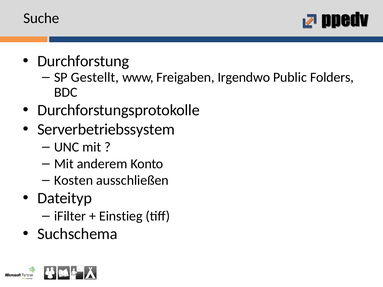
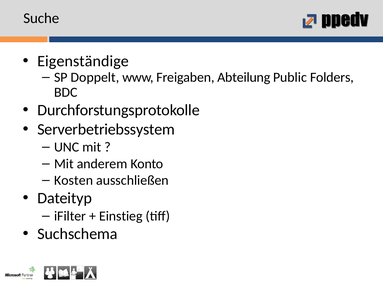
Durchforstung: Durchforstung -> Eigenständige
Gestellt: Gestellt -> Doppelt
Irgendwo: Irgendwo -> Abteilung
